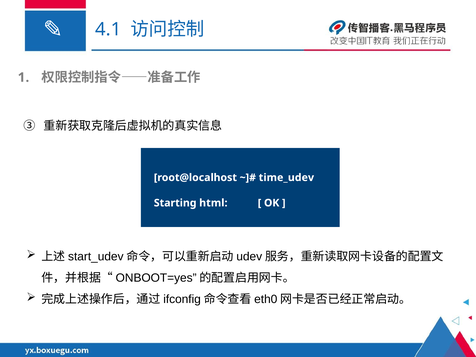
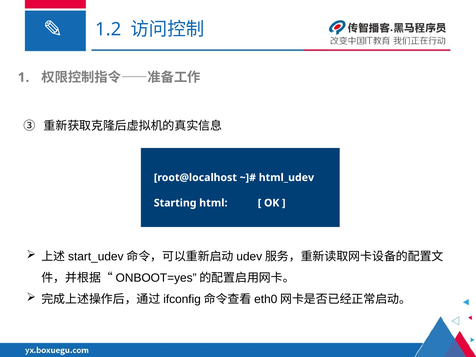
4.1: 4.1 -> 1.2
time_udev: time_udev -> html_udev
